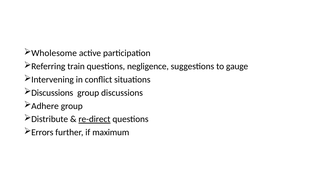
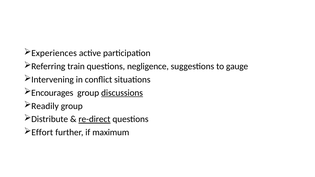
Wholesome: Wholesome -> Experiences
Discussions at (52, 93): Discussions -> Encourages
discussions at (122, 93) underline: none -> present
Adhere: Adhere -> Readily
Errors: Errors -> Effort
